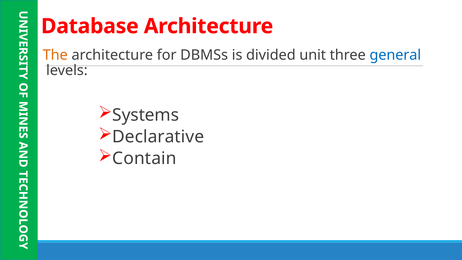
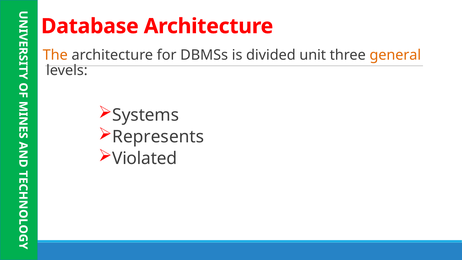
general colour: blue -> orange
Declarative: Declarative -> Represents
Contain: Contain -> Violated
